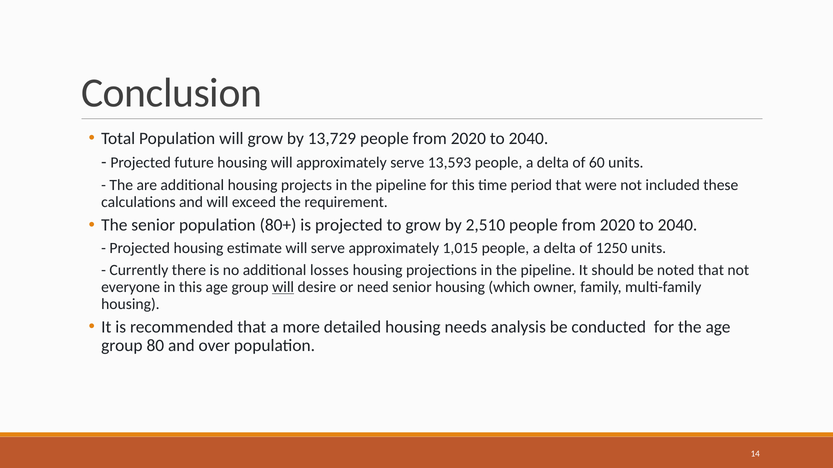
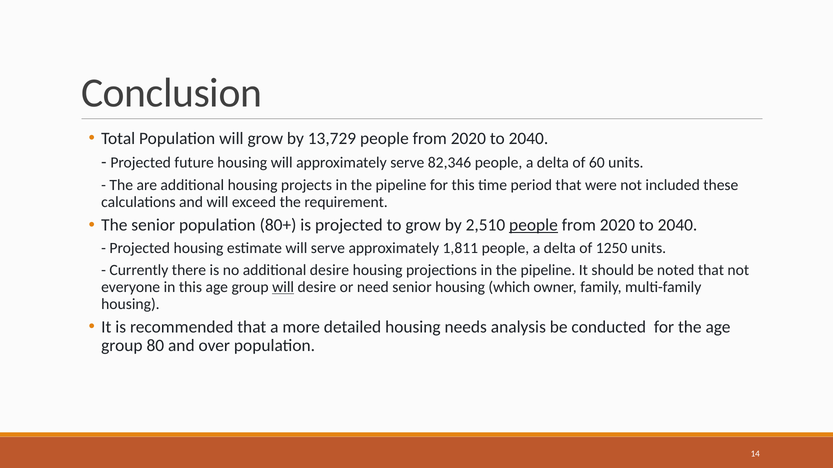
13,593: 13,593 -> 82,346
people at (533, 225) underline: none -> present
1,015: 1,015 -> 1,811
additional losses: losses -> desire
